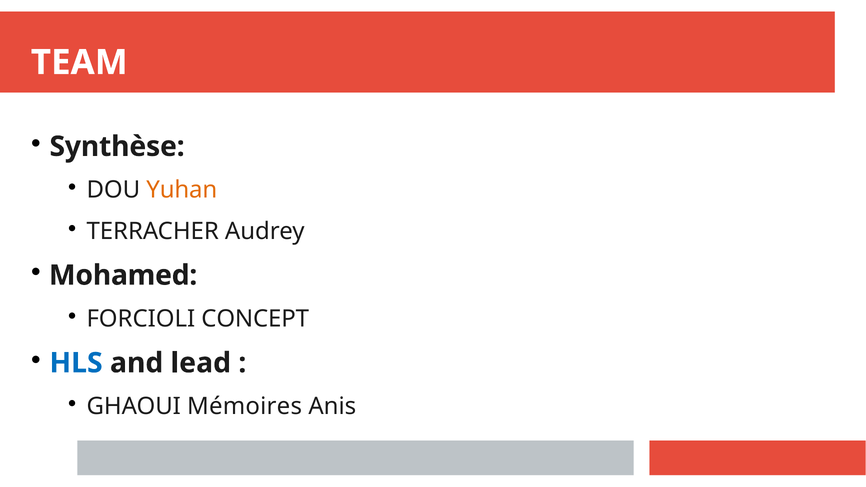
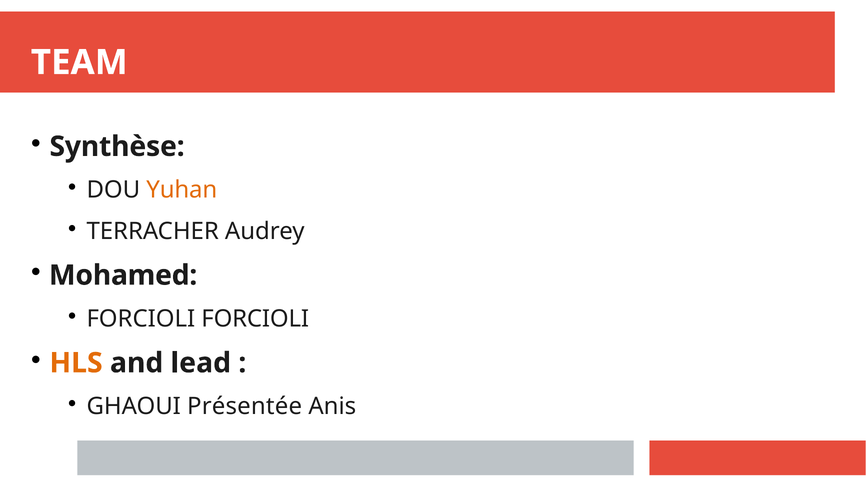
FORCIOLI CONCEPT: CONCEPT -> FORCIOLI
HLS colour: blue -> orange
Mémoires: Mémoires -> Présentée
